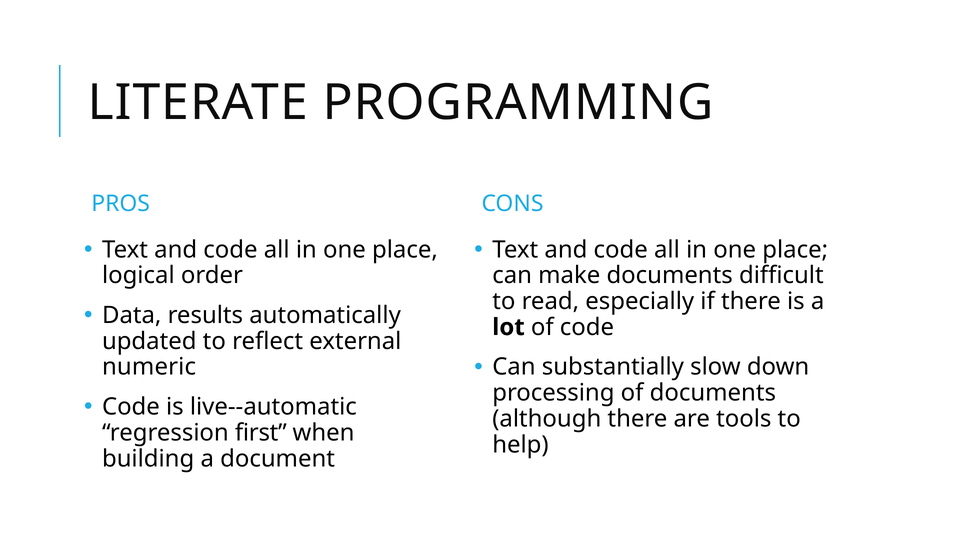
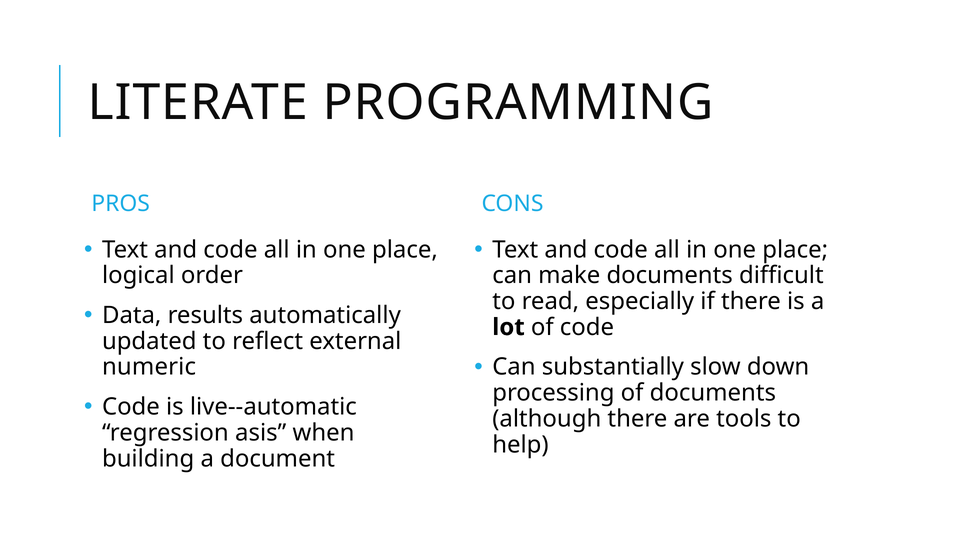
first: first -> asis
